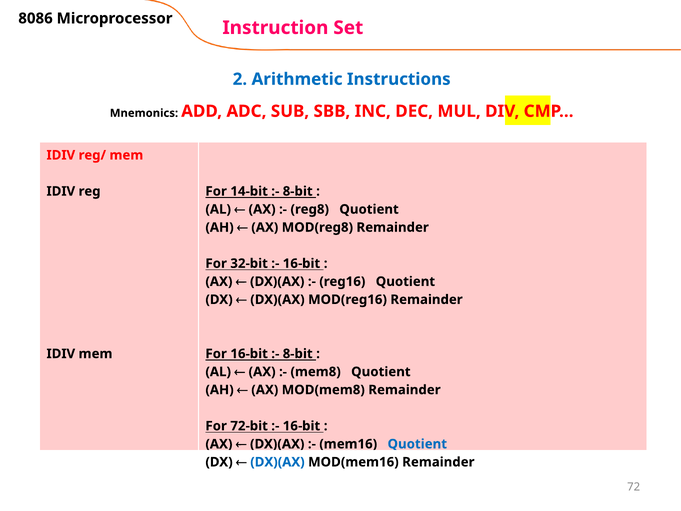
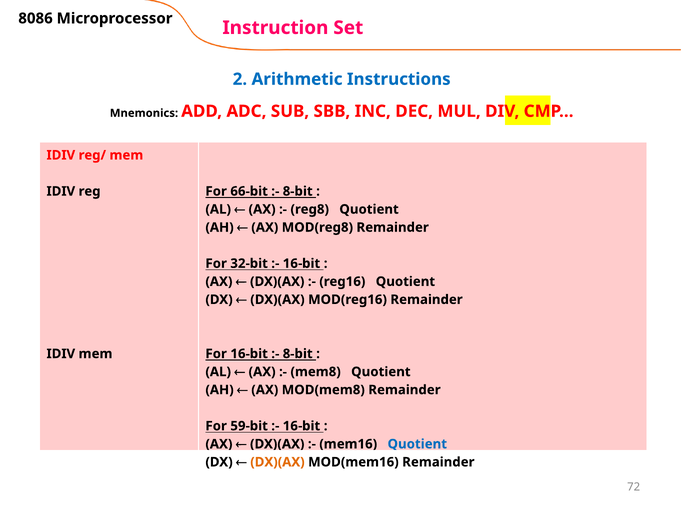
14-bit: 14-bit -> 66-bit
72-bit: 72-bit -> 59-bit
DX)(AX at (277, 462) colour: blue -> orange
